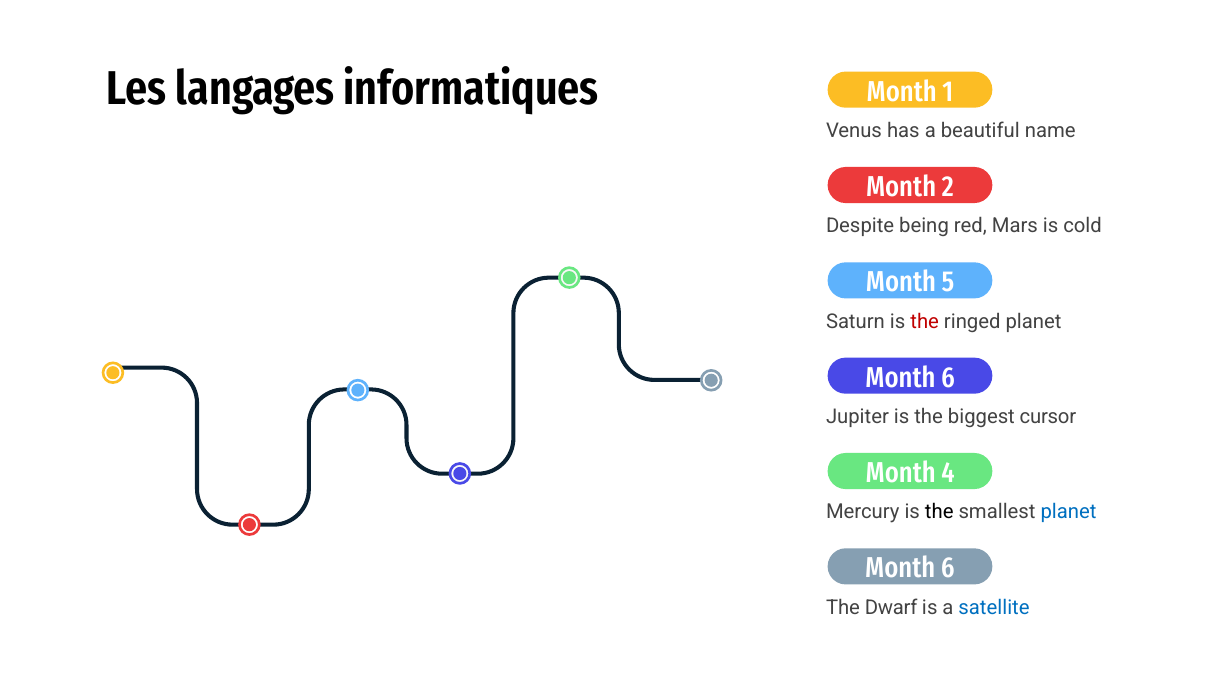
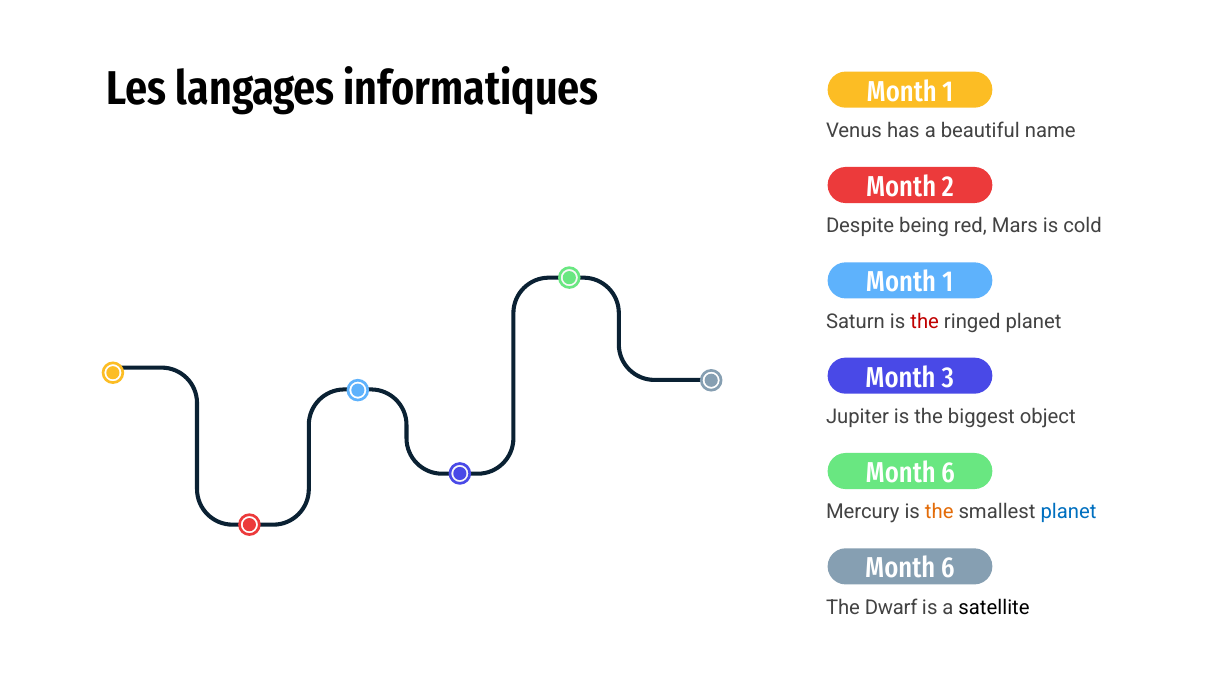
5 at (948, 282): 5 -> 1
6 at (948, 378): 6 -> 3
cursor: cursor -> object
4 at (948, 473): 4 -> 6
the at (939, 512) colour: black -> orange
satellite colour: blue -> black
